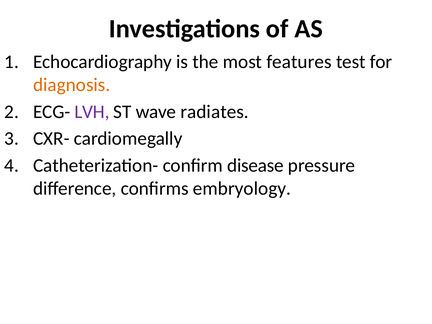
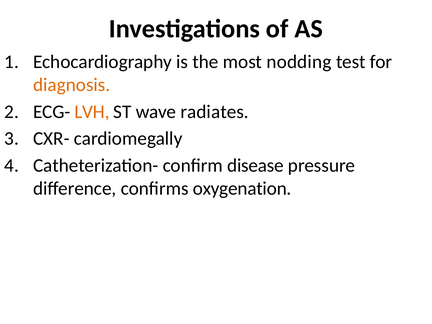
features: features -> nodding
LVH colour: purple -> orange
embryology: embryology -> oxygenation
